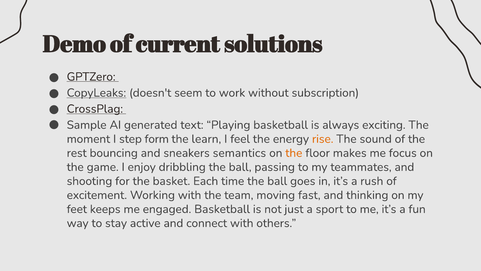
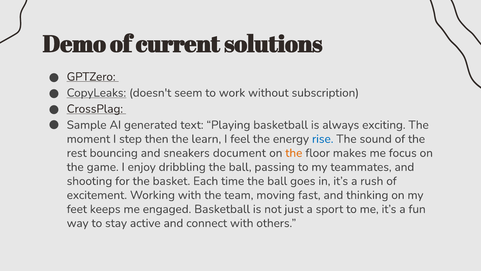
form: form -> then
rise colour: orange -> blue
semantics: semantics -> document
